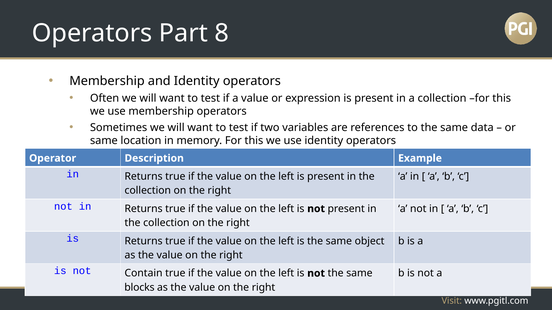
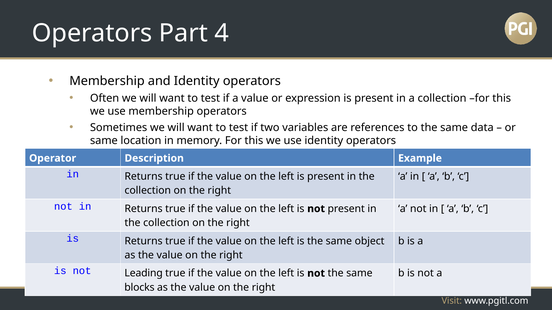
8: 8 -> 4
Contain: Contain -> Leading
